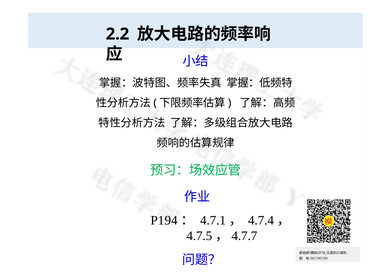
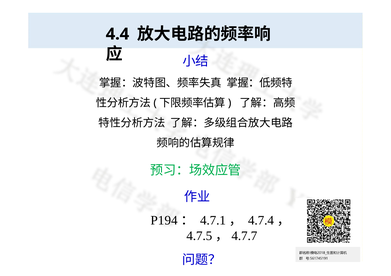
2.2: 2.2 -> 4.4
